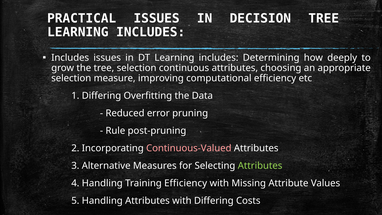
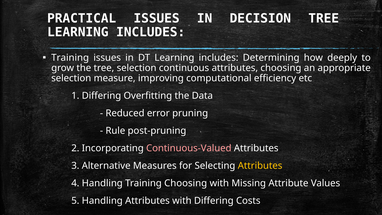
Includes at (70, 58): Includes -> Training
Attributes at (260, 166) colour: light green -> yellow
Training Efficiency: Efficiency -> Choosing
